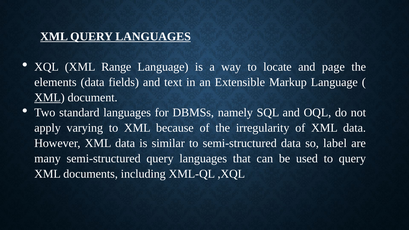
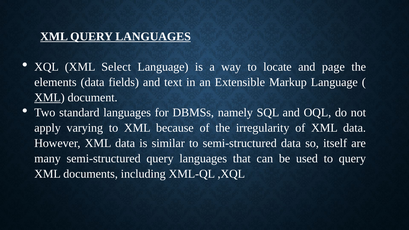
Range: Range -> Select
label: label -> itself
